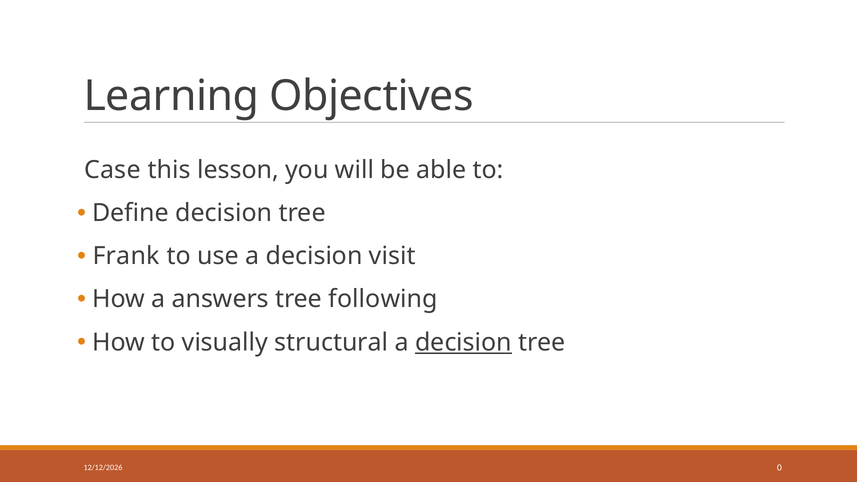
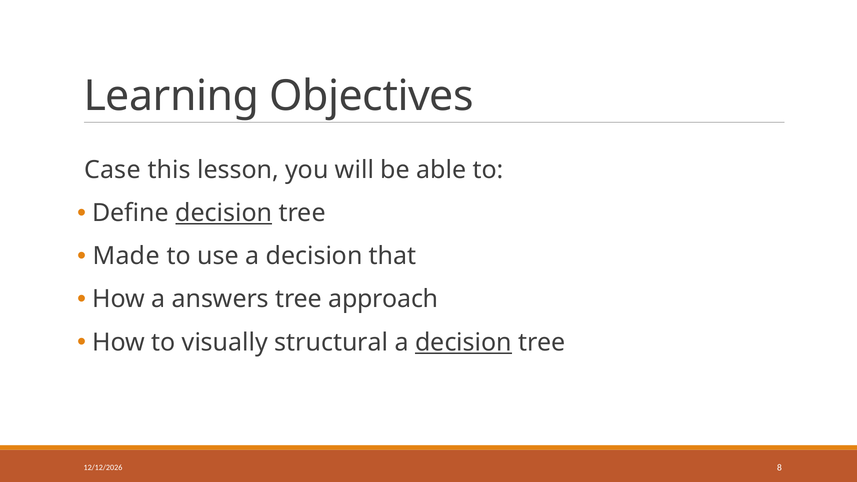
decision at (224, 213) underline: none -> present
Frank: Frank -> Made
visit: visit -> that
following: following -> approach
0: 0 -> 8
